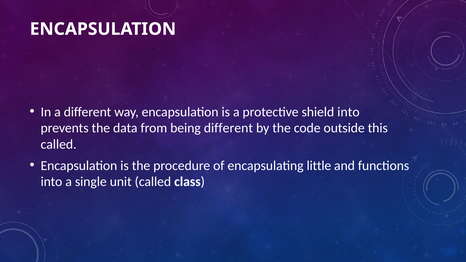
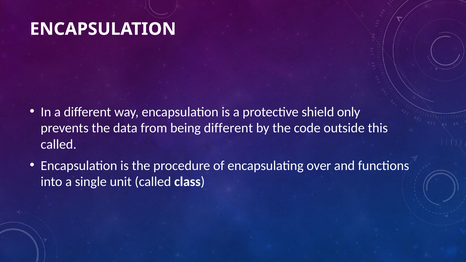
shield into: into -> only
little: little -> over
